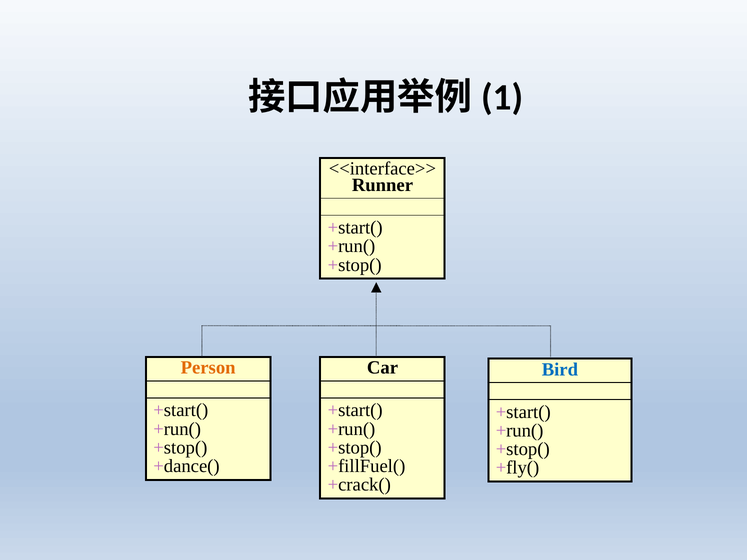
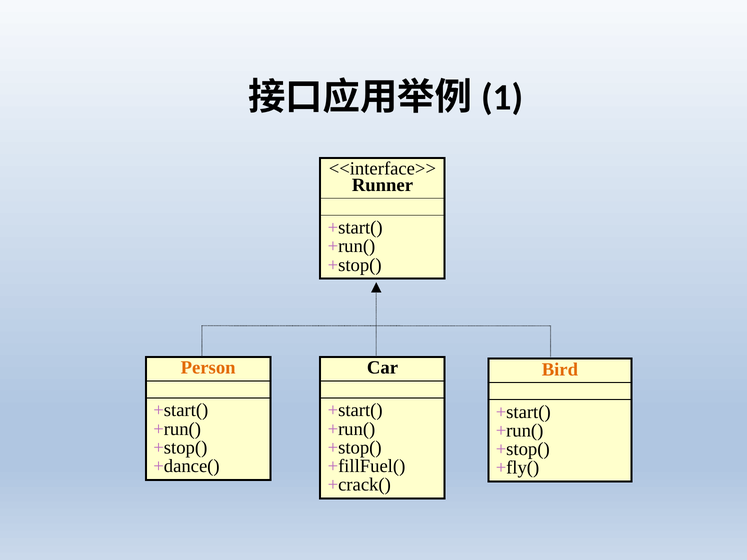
Bird colour: blue -> orange
